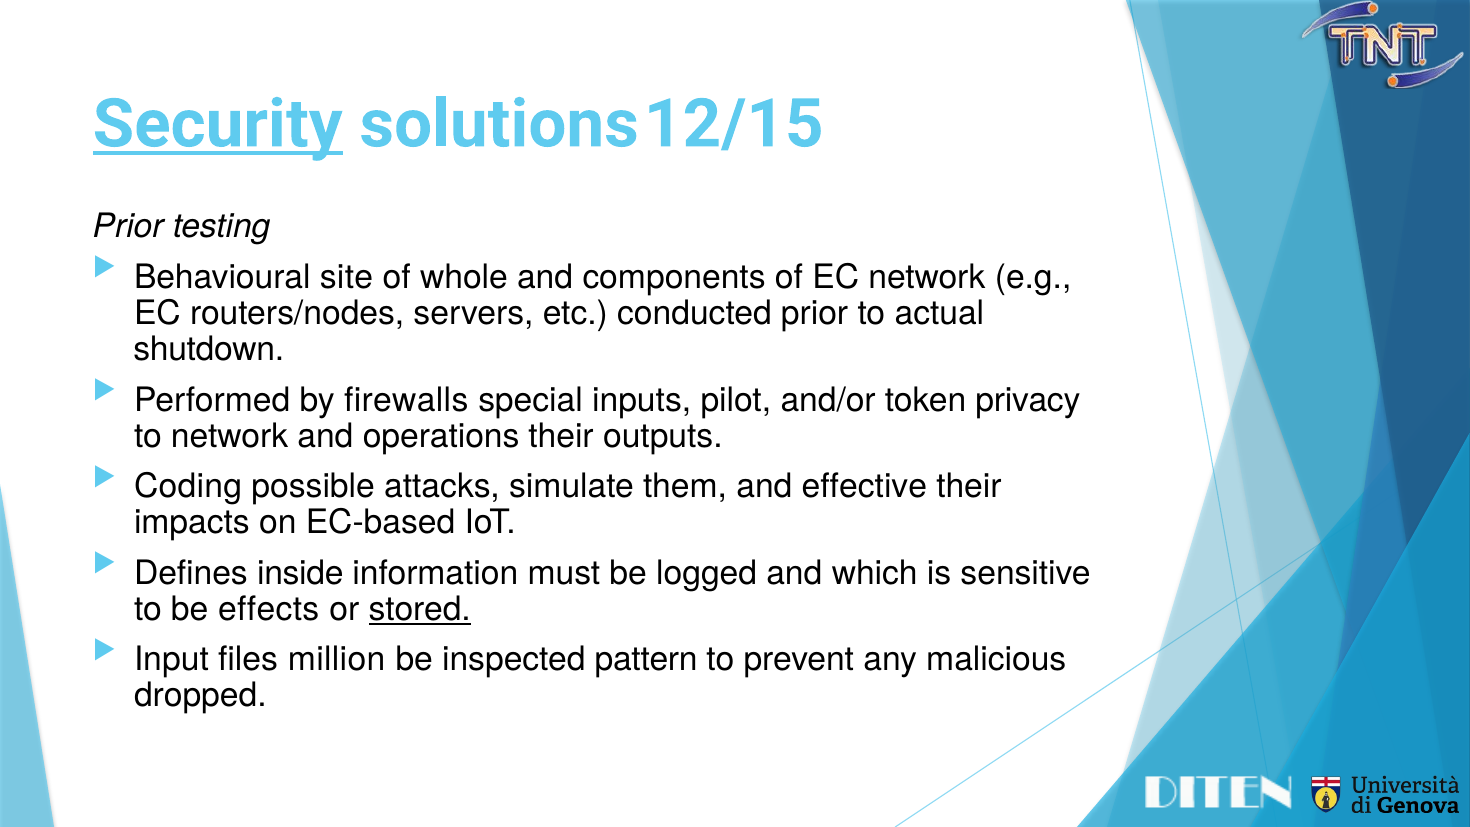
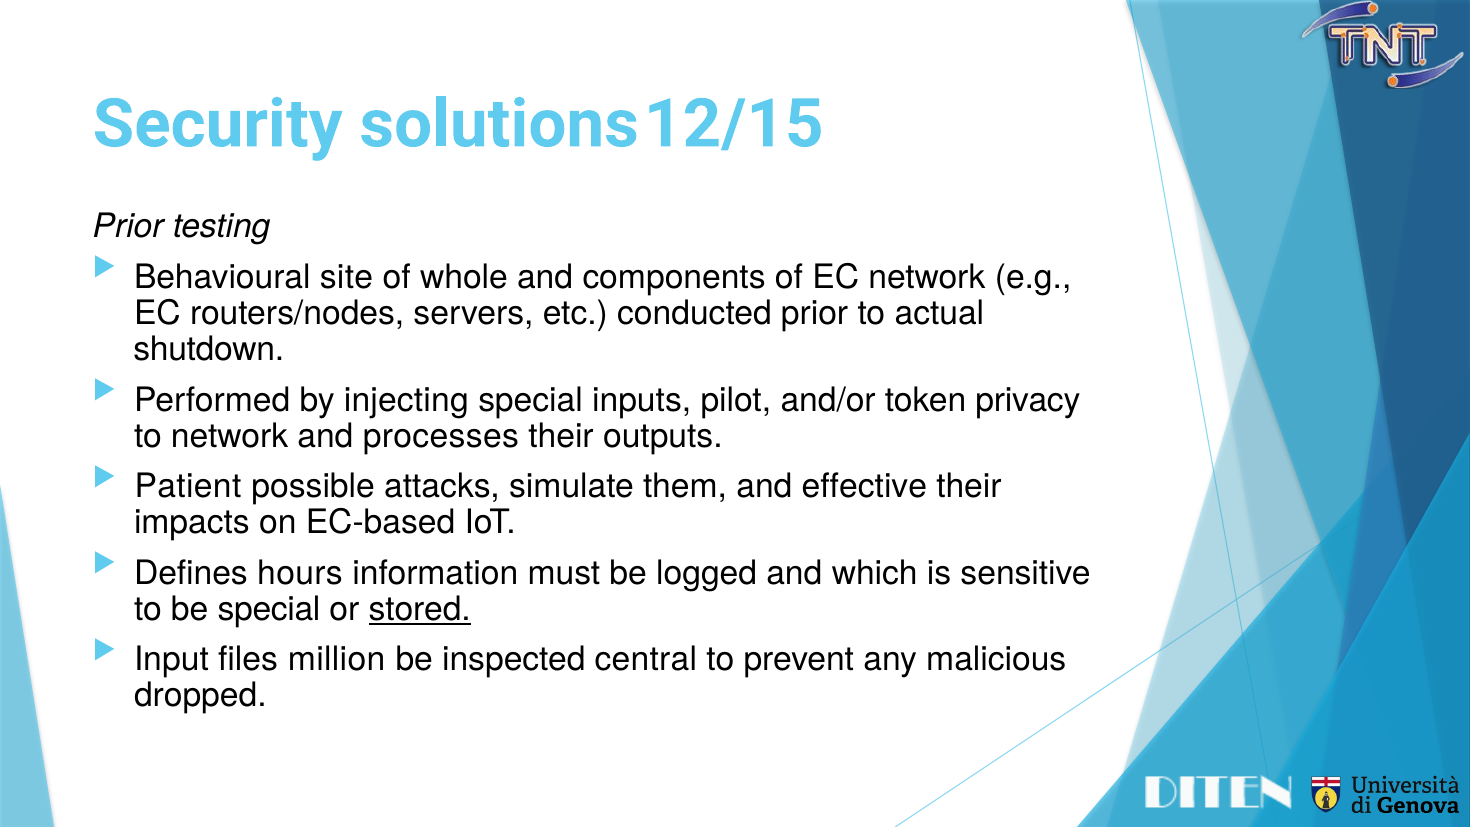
Security underline: present -> none
firewalls: firewalls -> injecting
operations: operations -> processes
Coding: Coding -> Patient
inside: inside -> hours
be effects: effects -> special
pattern: pattern -> central
